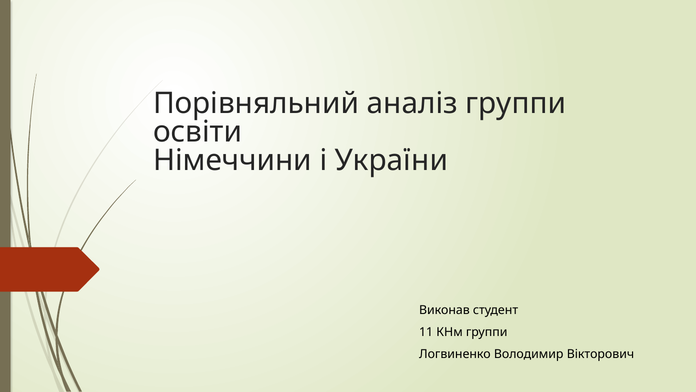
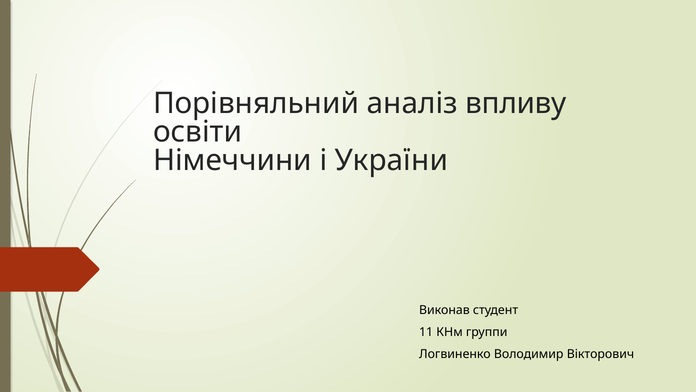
аналіз группи: группи -> впливу
